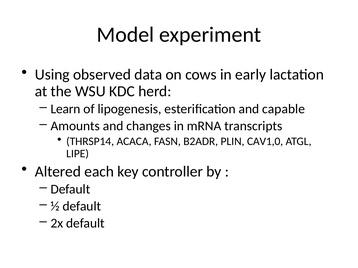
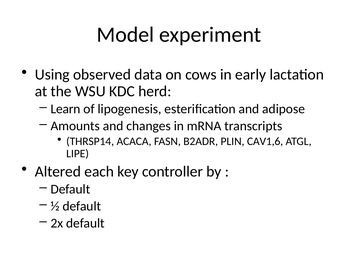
capable: capable -> adipose
CAV1,0: CAV1,0 -> CAV1,6
